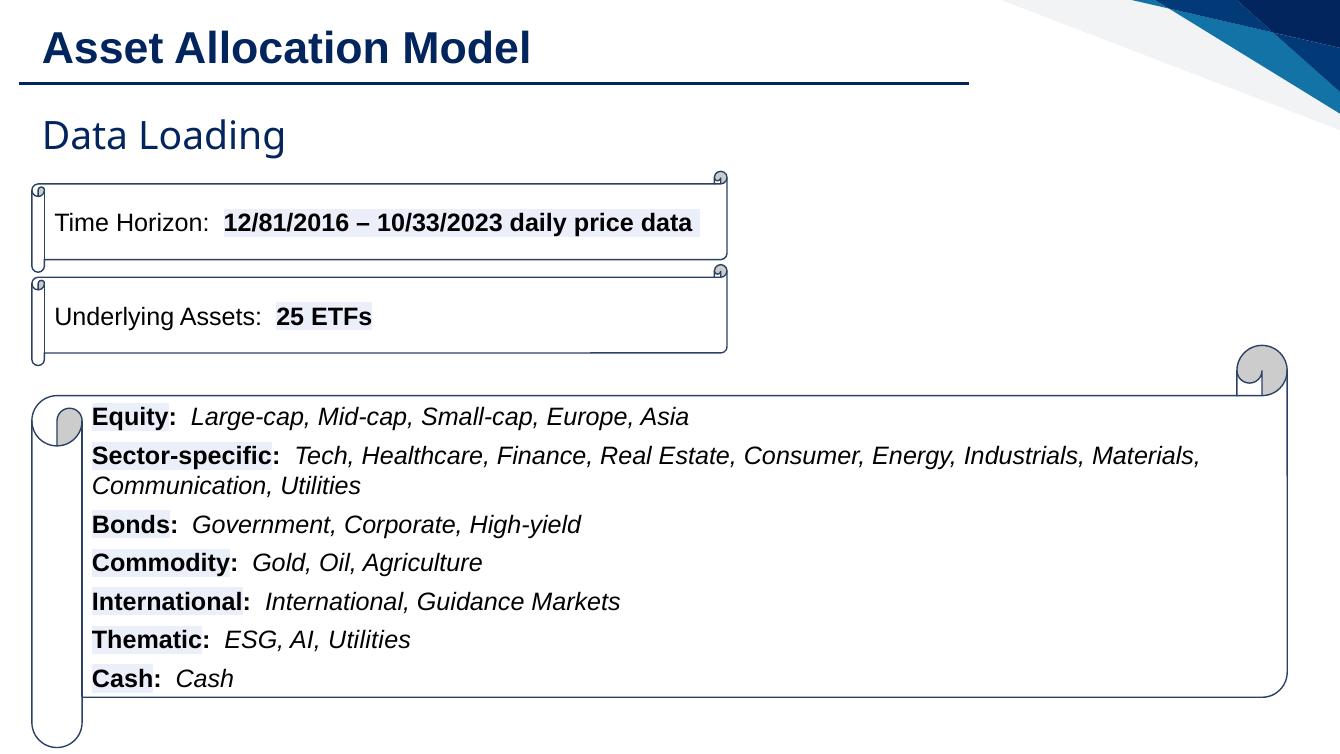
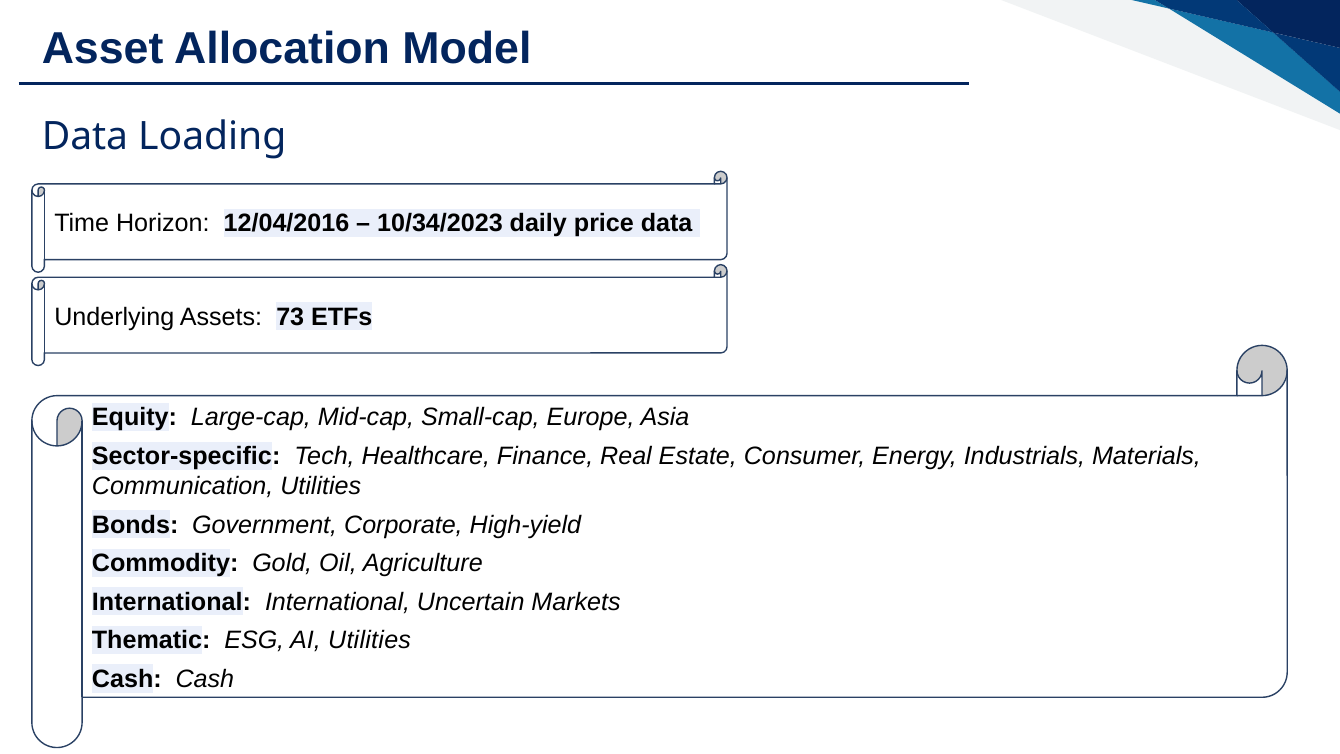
12/81/2016: 12/81/2016 -> 12/04/2016
10/33/2023: 10/33/2023 -> 10/34/2023
25: 25 -> 73
Guidance: Guidance -> Uncertain
